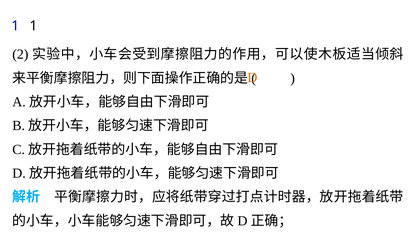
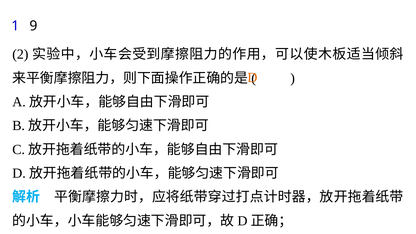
1 1: 1 -> 9
